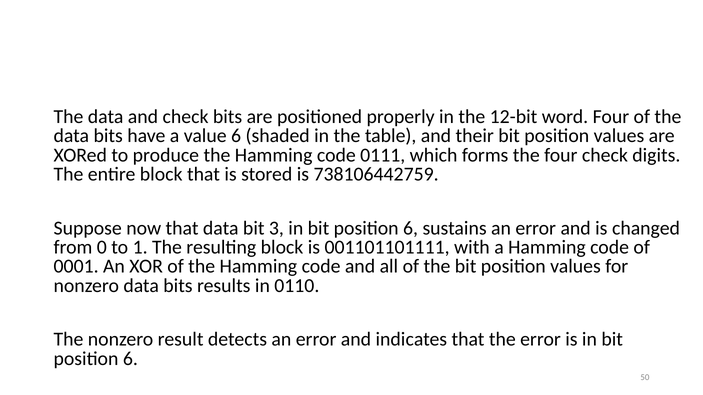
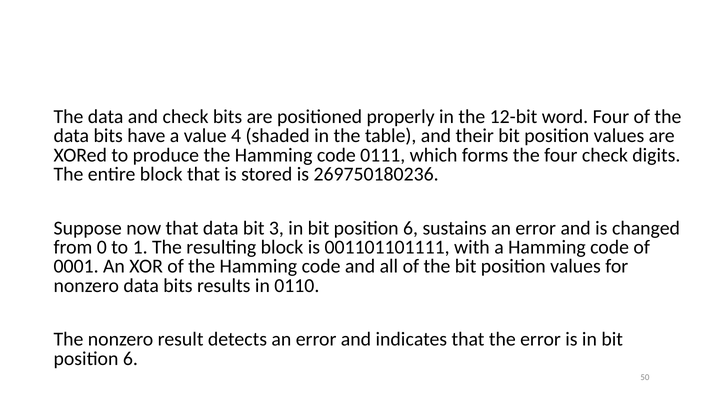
value 6: 6 -> 4
738106442759: 738106442759 -> 269750180236
